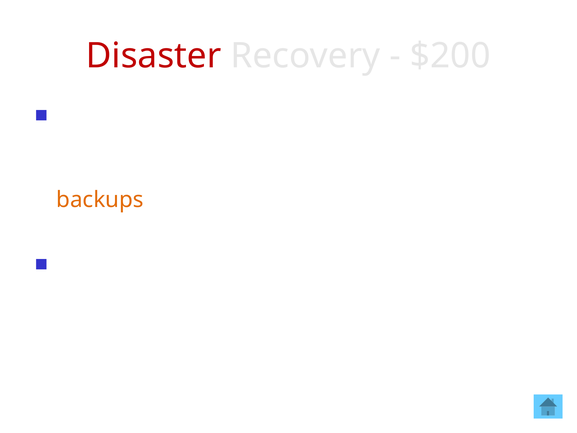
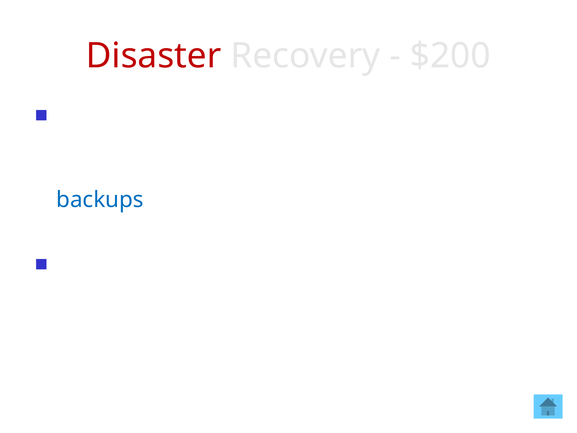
backups colour: orange -> blue
